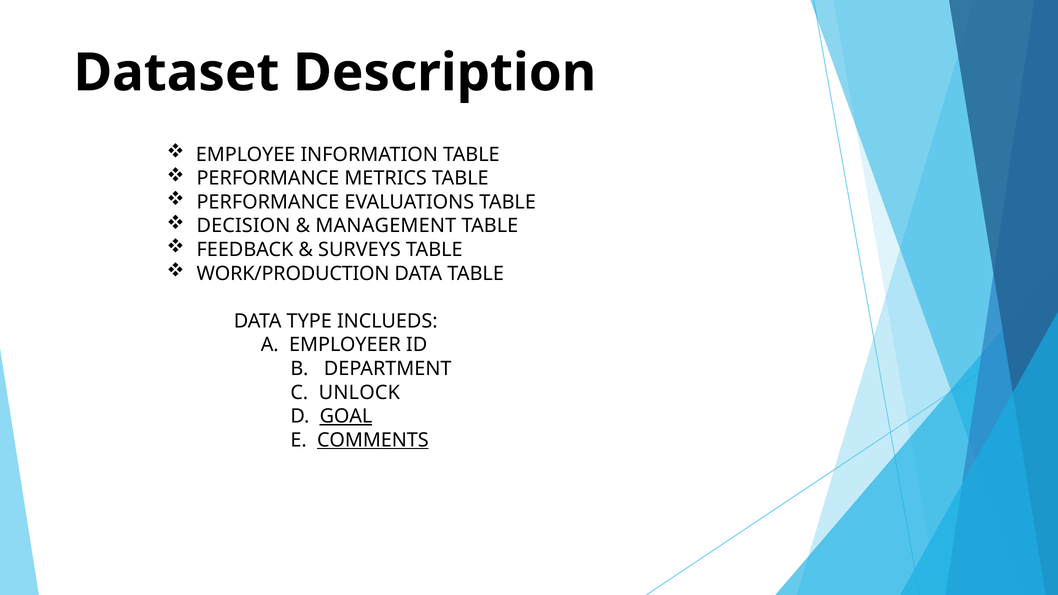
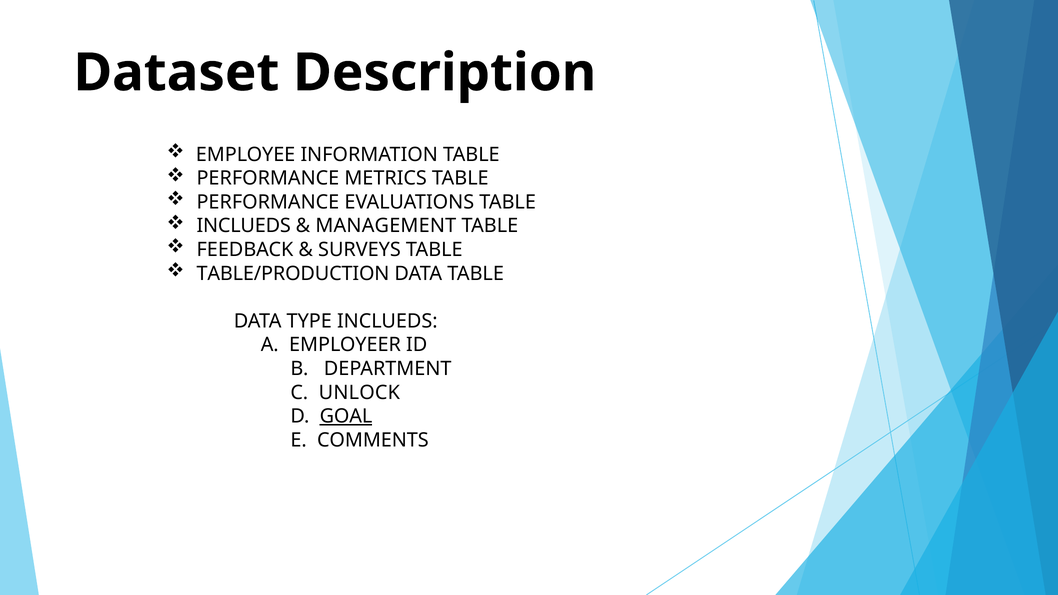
DECISION at (244, 226): DECISION -> INCLUEDS
WORK/PRODUCTION: WORK/PRODUCTION -> TABLE/PRODUCTION
COMMENTS underline: present -> none
